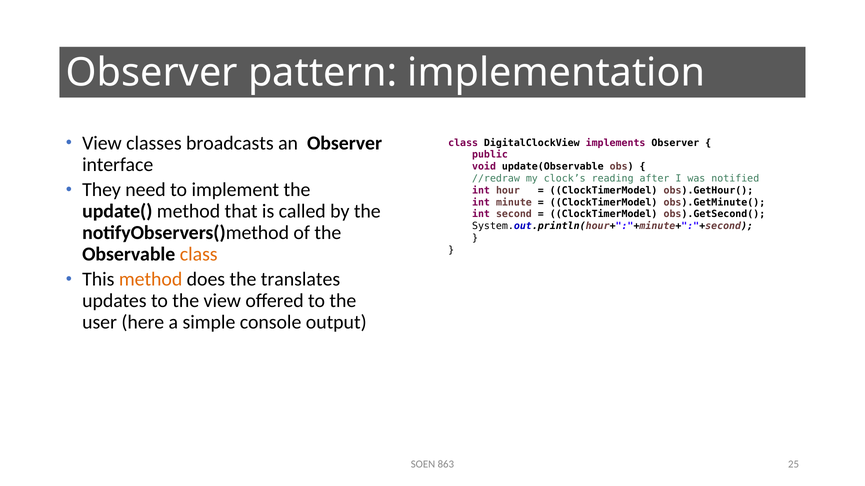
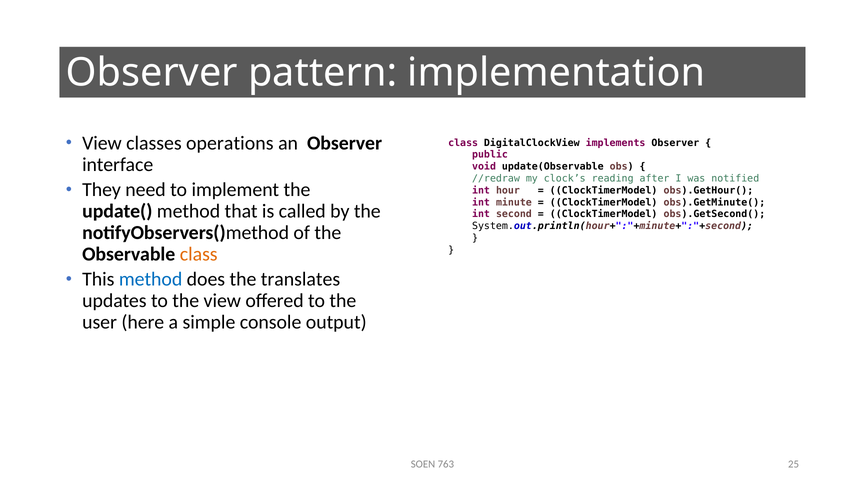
broadcasts: broadcasts -> operations
method at (151, 280) colour: orange -> blue
863: 863 -> 763
